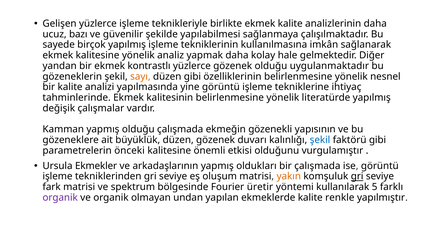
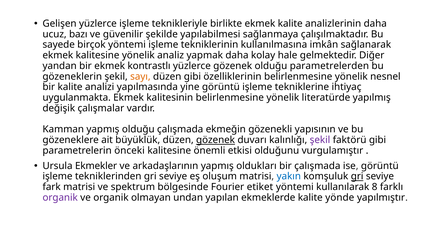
birçok yapılmış: yapılmış -> yöntemi
uygulanmaktadır: uygulanmaktadır -> parametrelerden
tahminlerinde: tahminlerinde -> uygulanmakta
gözenek at (216, 140) underline: none -> present
şekil at (320, 140) colour: blue -> purple
yakın colour: orange -> blue
üretir: üretir -> etiket
5: 5 -> 8
renkle: renkle -> yönde
